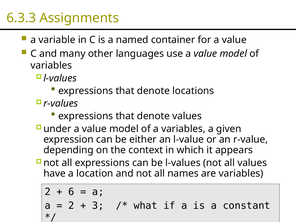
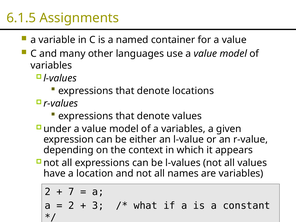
6.3.3: 6.3.3 -> 6.1.5
6: 6 -> 7
